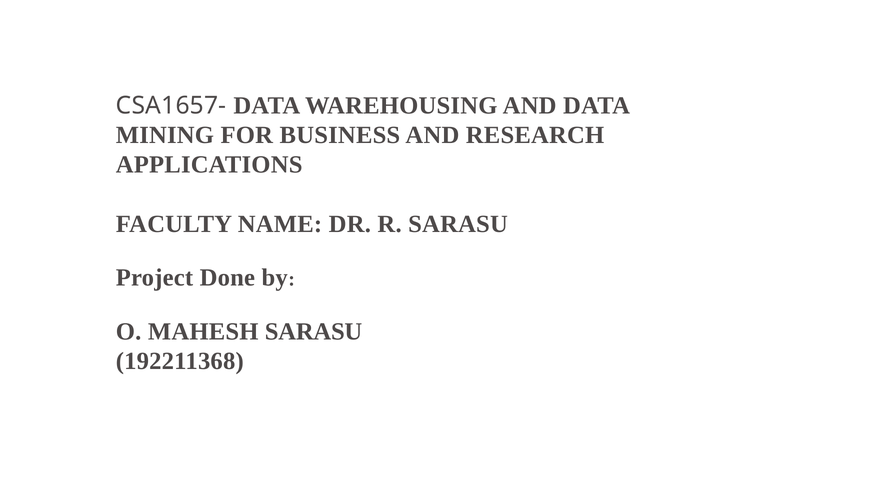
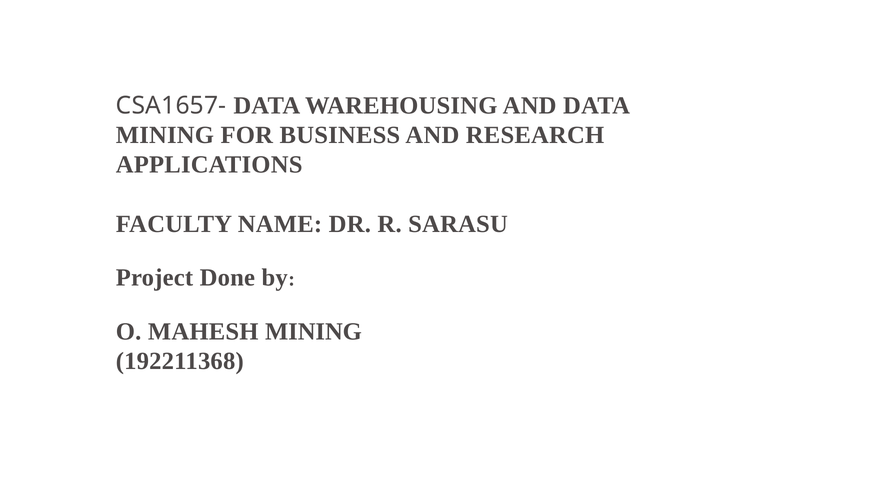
MAHESH SARASU: SARASU -> MINING
